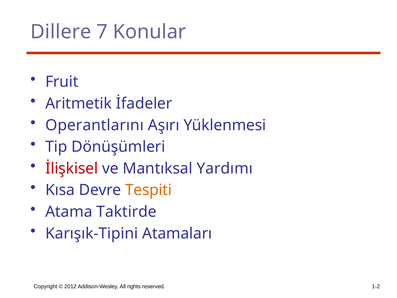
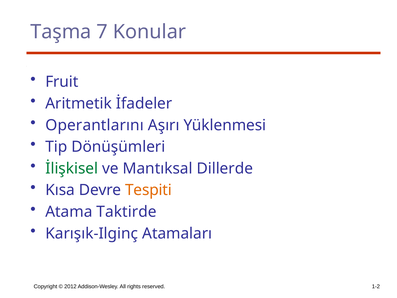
Dillere: Dillere -> Taşma
İlişkisel colour: red -> green
Yardımı: Yardımı -> Dillerde
Karışık-Tipini: Karışık-Tipini -> Karışık-Ilginç
